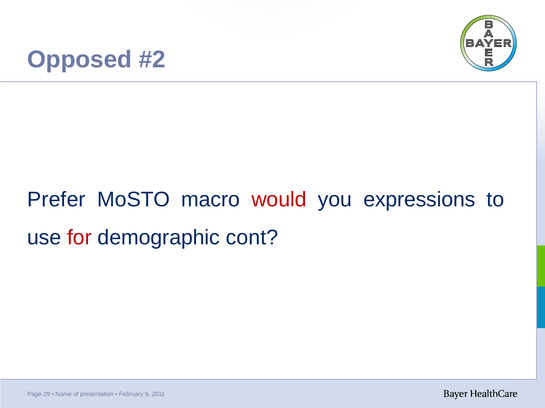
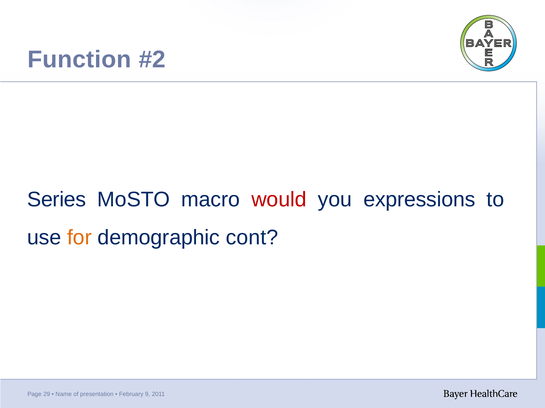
Opposed: Opposed -> Function
Prefer: Prefer -> Series
for colour: red -> orange
